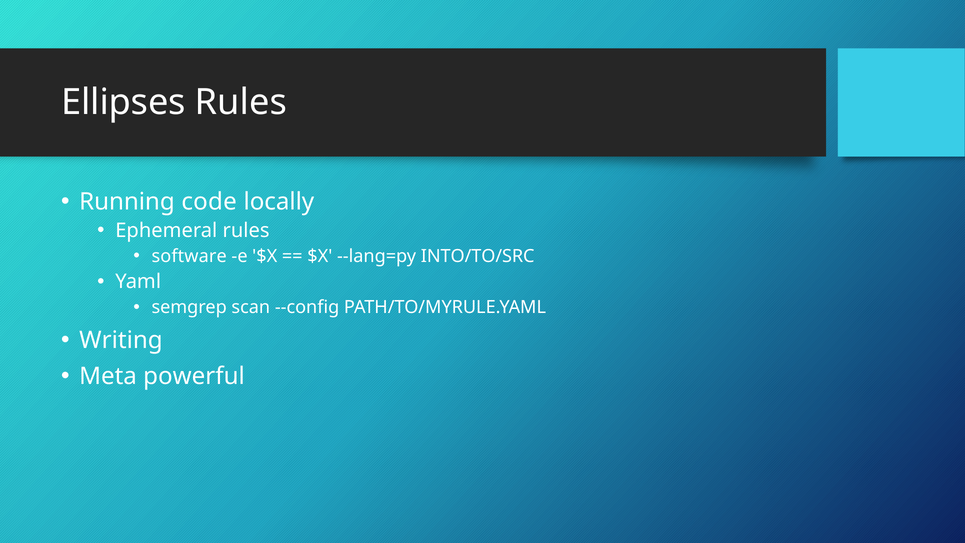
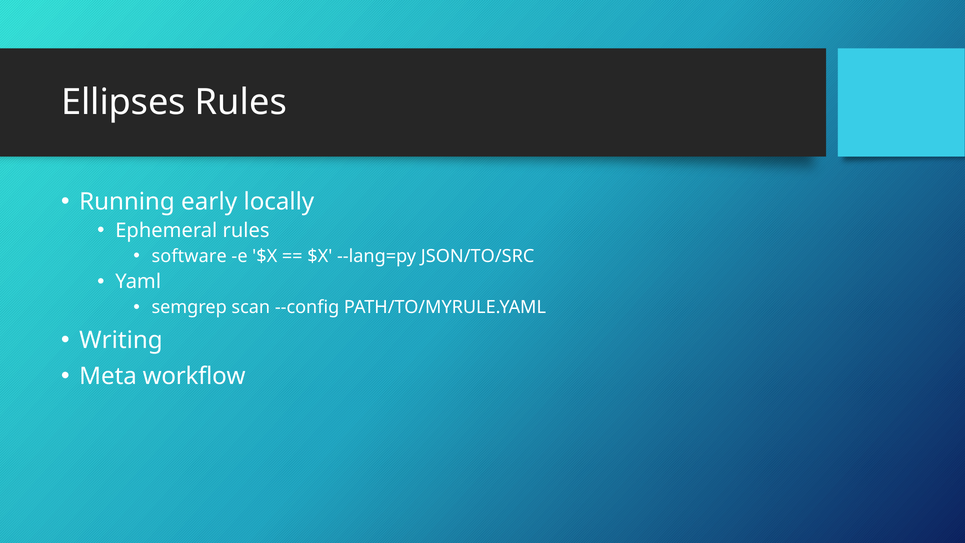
code: code -> early
INTO/TO/SRC: INTO/TO/SRC -> JSON/TO/SRC
powerful: powerful -> workflow
